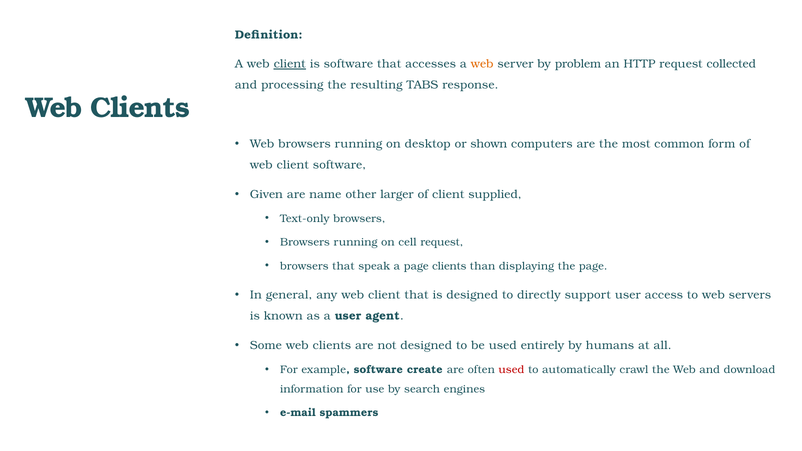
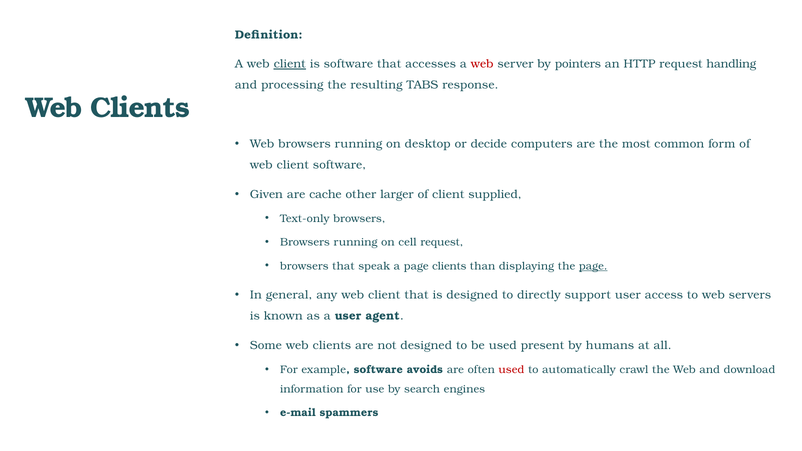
web at (482, 64) colour: orange -> red
problem: problem -> pointers
collected: collected -> handling
shown: shown -> decide
name: name -> cache
page at (593, 266) underline: none -> present
entirely: entirely -> present
create: create -> avoids
